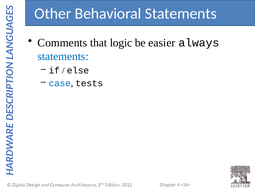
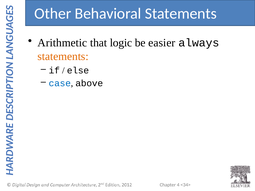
Comments: Comments -> Arithmetic
statements at (63, 56) colour: blue -> orange
tests: tests -> above
